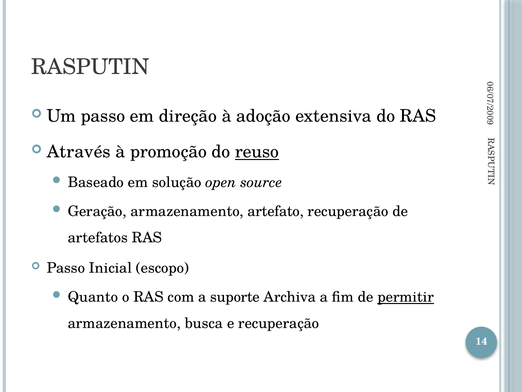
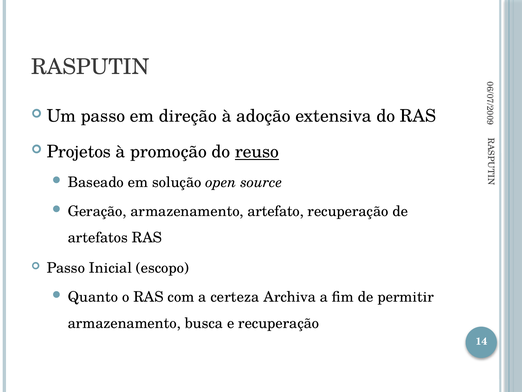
Através: Através -> Projetos
suporte: suporte -> certeza
permitir underline: present -> none
